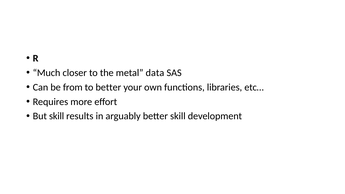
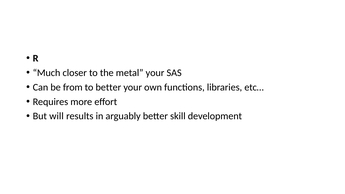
metal data: data -> your
But skill: skill -> will
